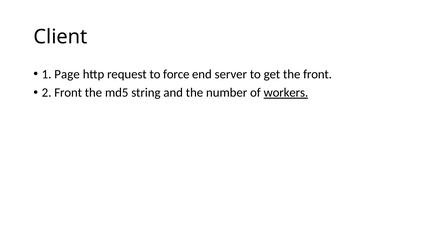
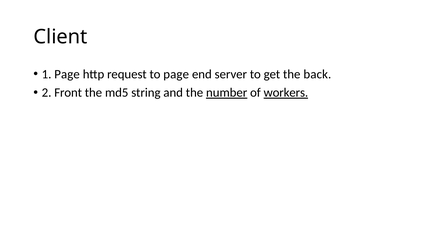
to force: force -> page
the front: front -> back
number underline: none -> present
